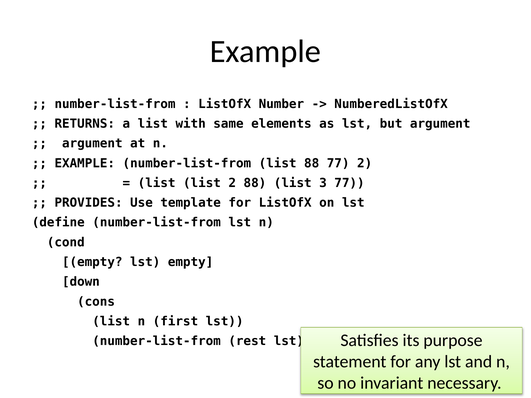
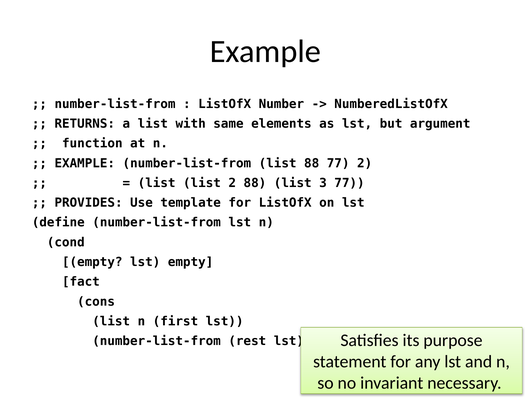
argument at (92, 144): argument -> function
down: down -> fact
